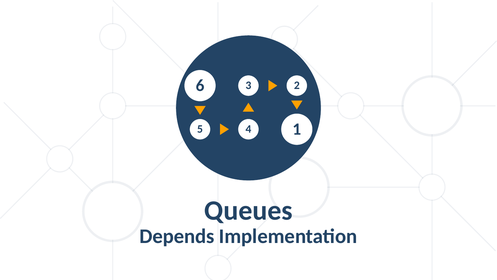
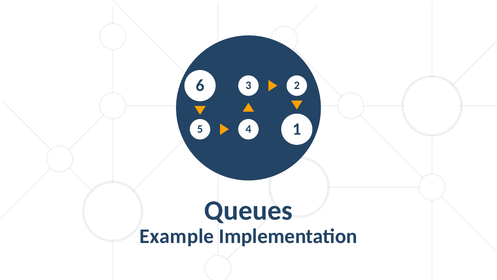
Depends: Depends -> Example
